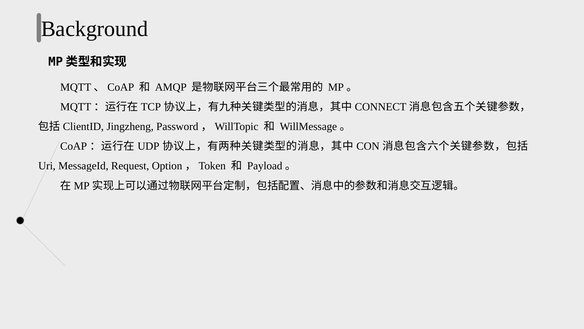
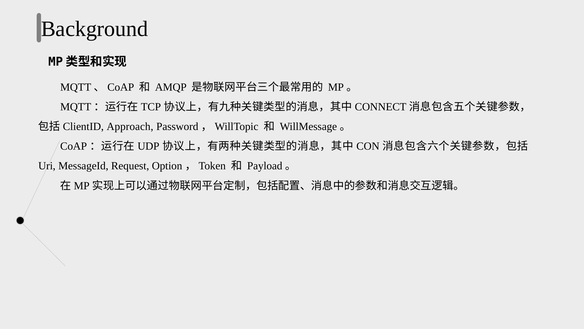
Jingzheng: Jingzheng -> Approach
